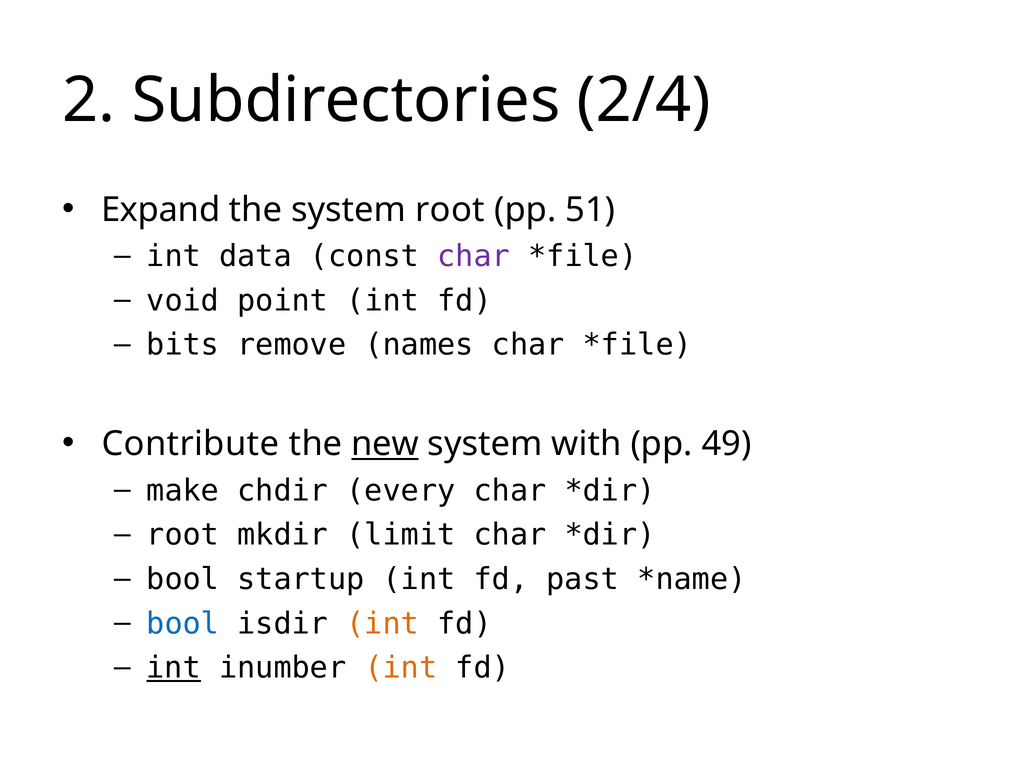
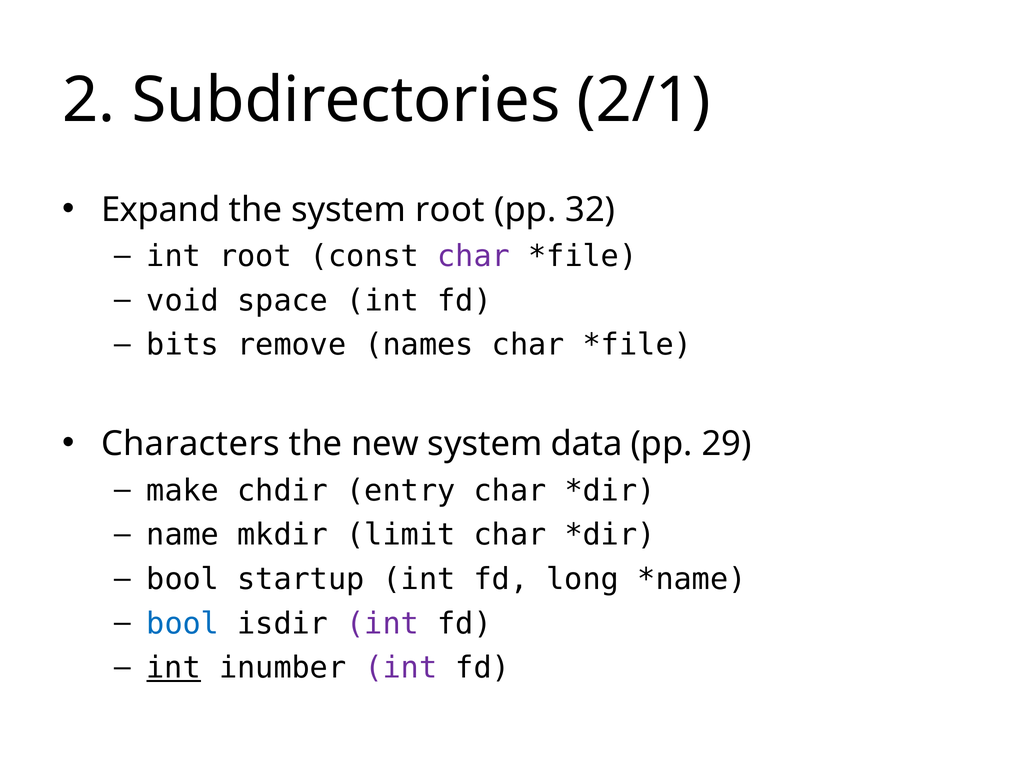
2/4: 2/4 -> 2/1
51: 51 -> 32
int data: data -> root
point: point -> space
Contribute: Contribute -> Characters
new underline: present -> none
with: with -> data
49: 49 -> 29
every: every -> entry
root at (183, 535): root -> name
past: past -> long
int at (383, 624) colour: orange -> purple
int at (401, 668) colour: orange -> purple
